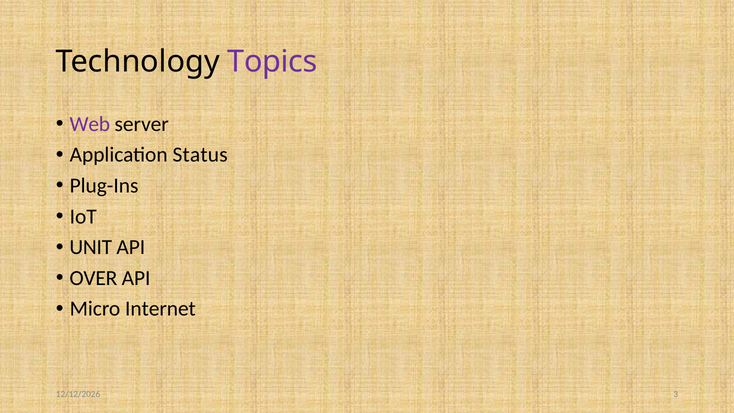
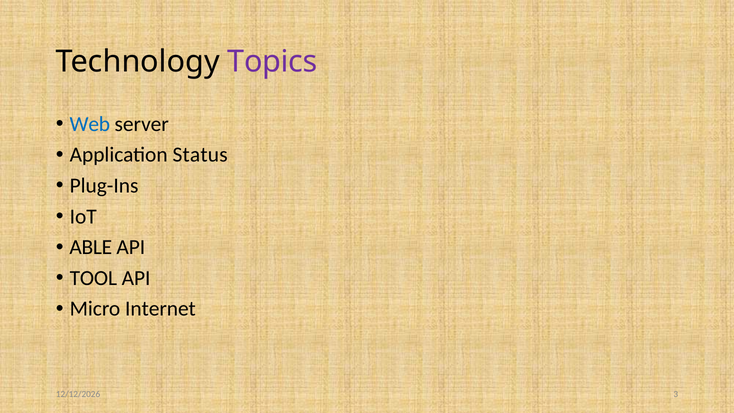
Web colour: purple -> blue
UNIT: UNIT -> ABLE
OVER: OVER -> TOOL
